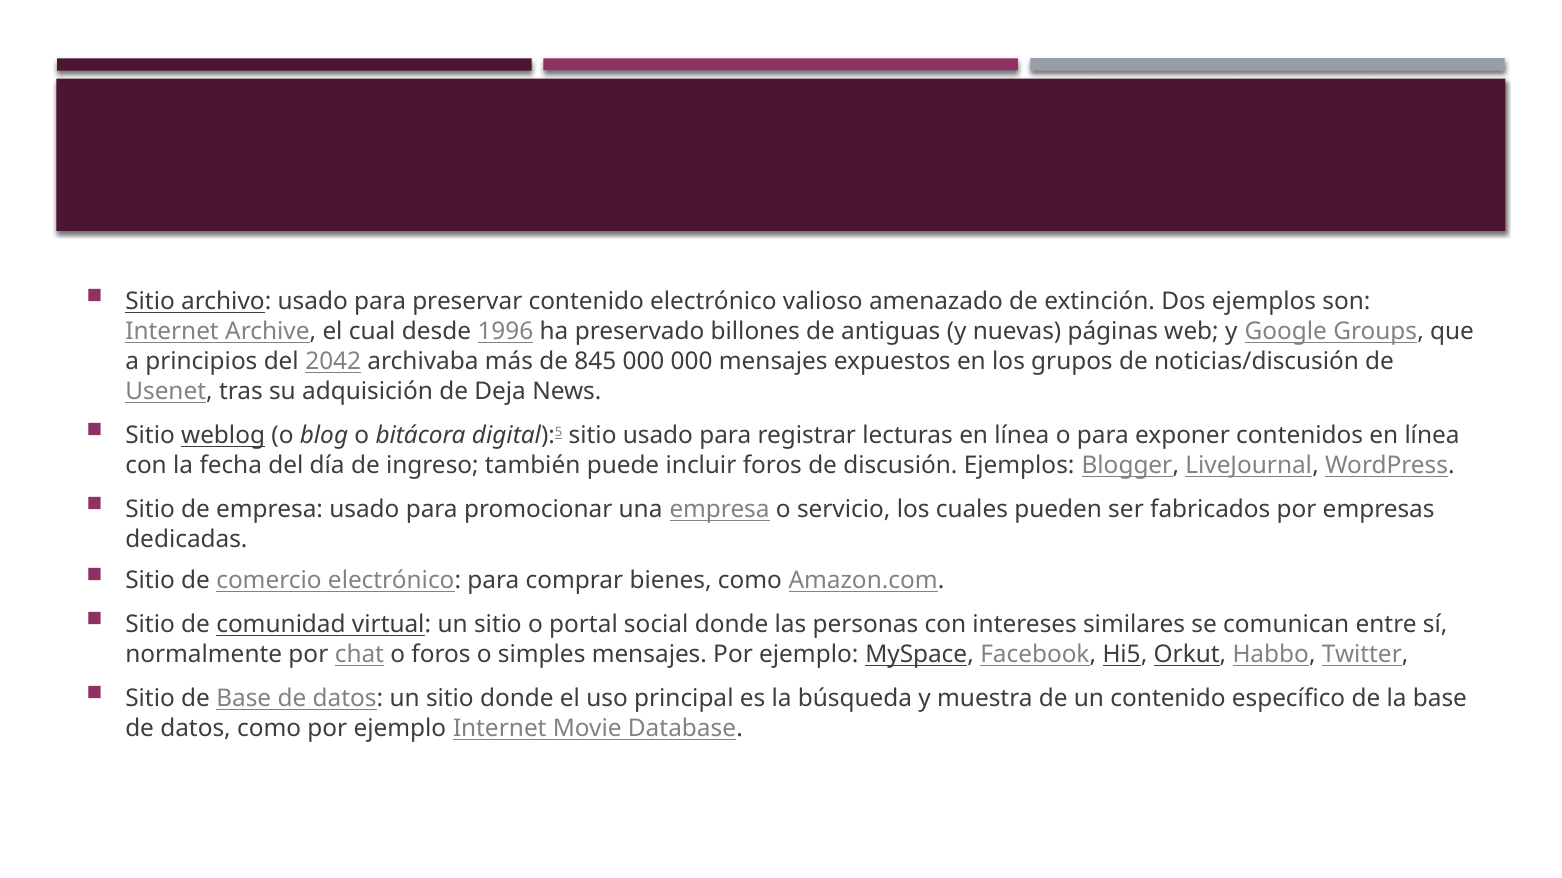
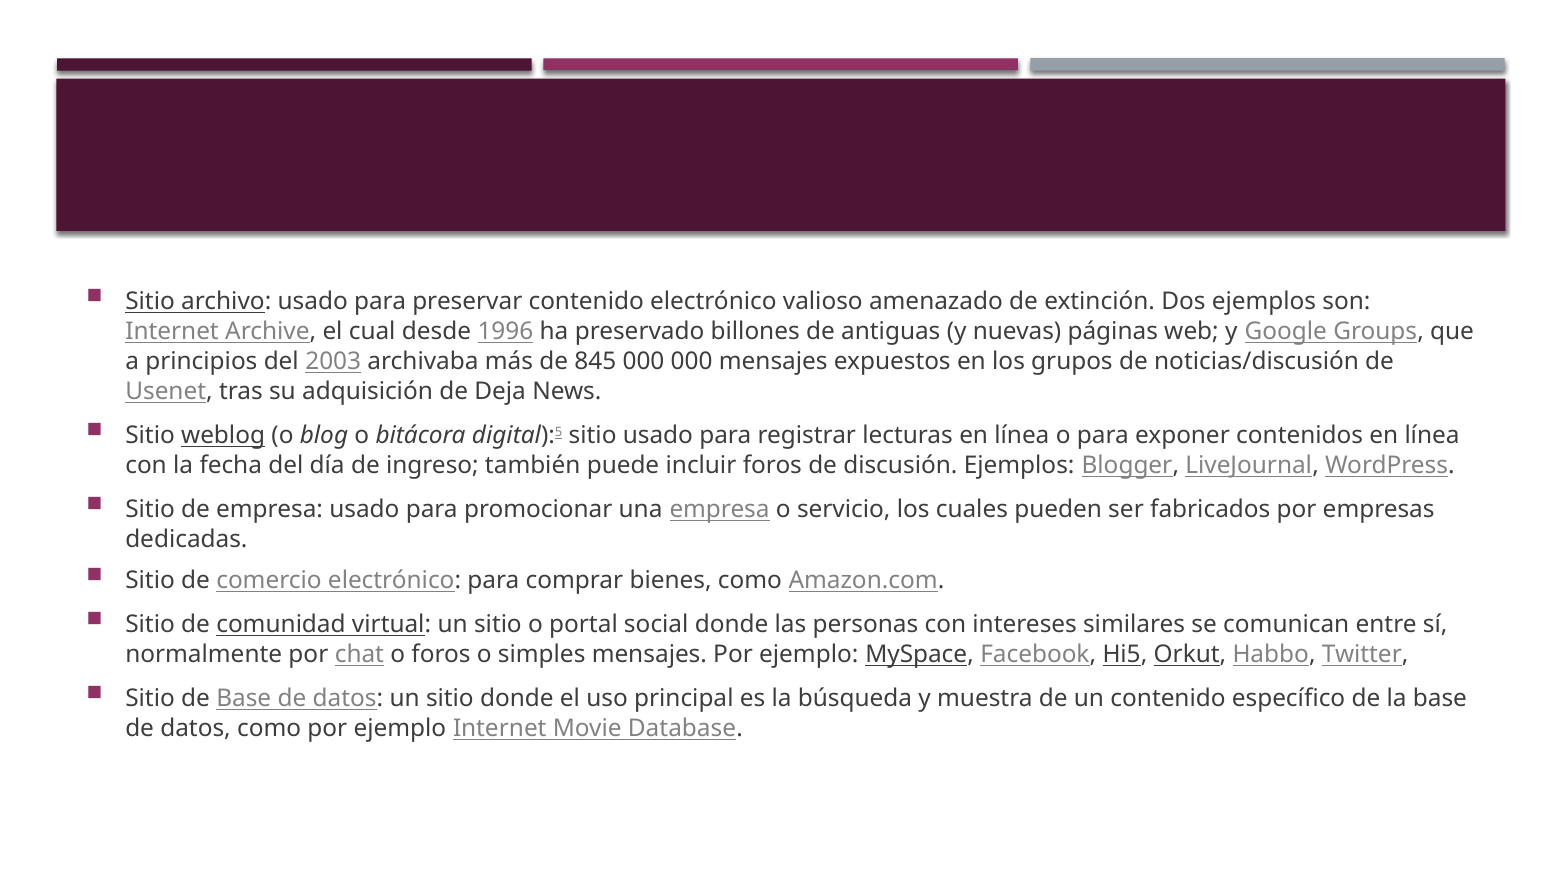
2042: 2042 -> 2003
